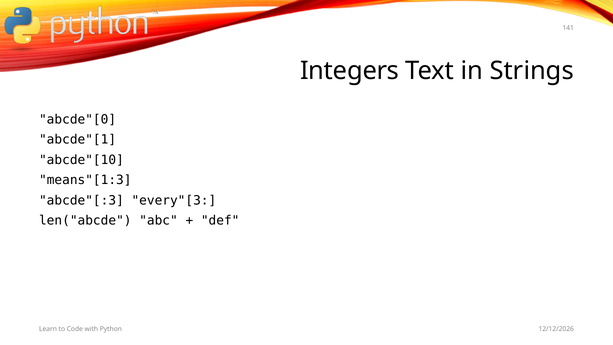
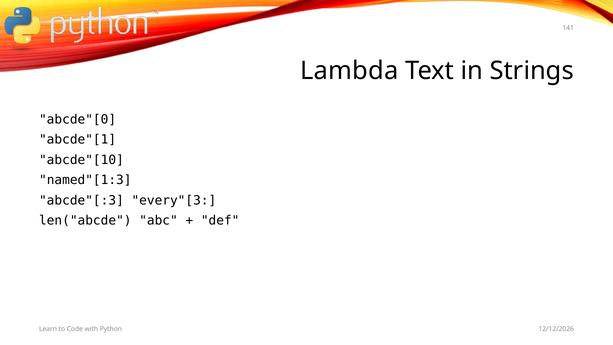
Integers: Integers -> Lambda
means"[1:3: means"[1:3 -> named"[1:3
